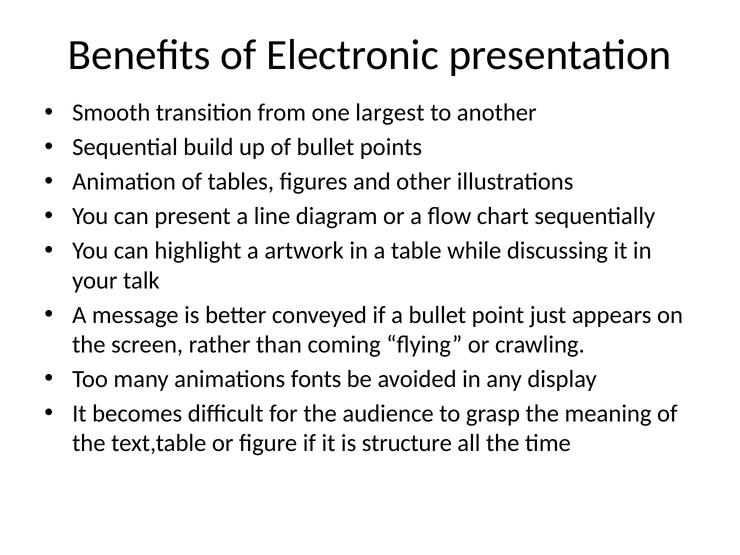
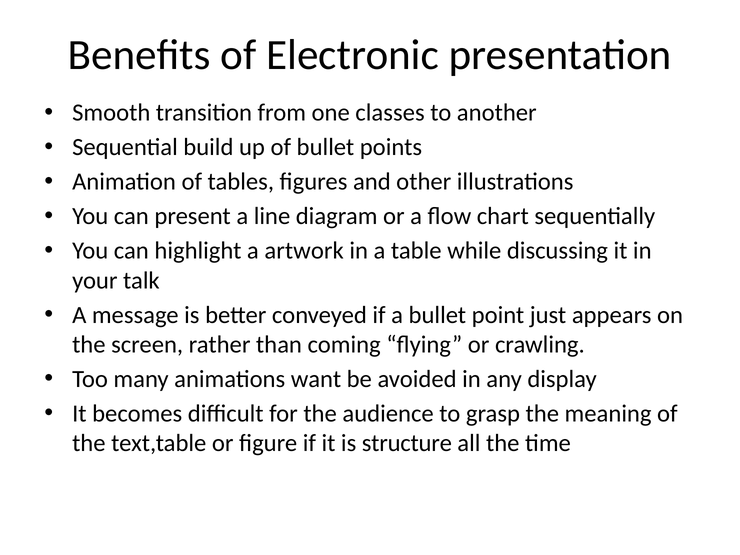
largest: largest -> classes
fonts: fonts -> want
